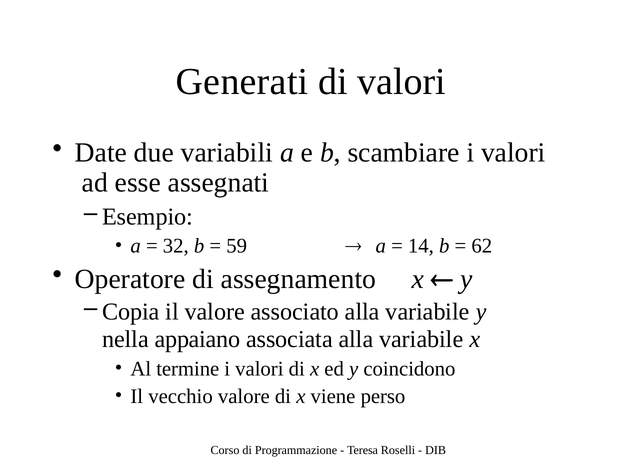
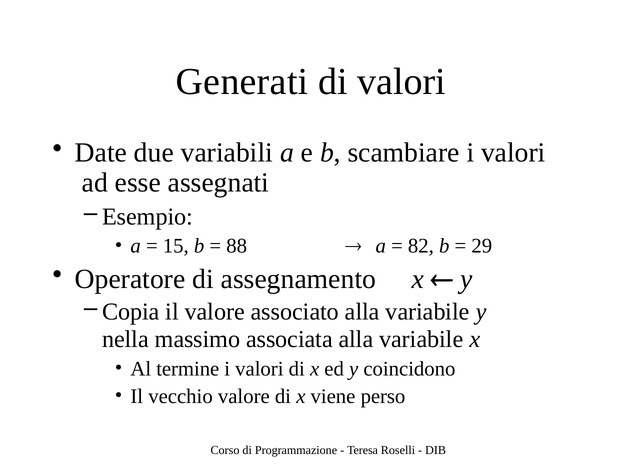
32: 32 -> 15
59: 59 -> 88
14: 14 -> 82
62: 62 -> 29
appaiano: appaiano -> massimo
